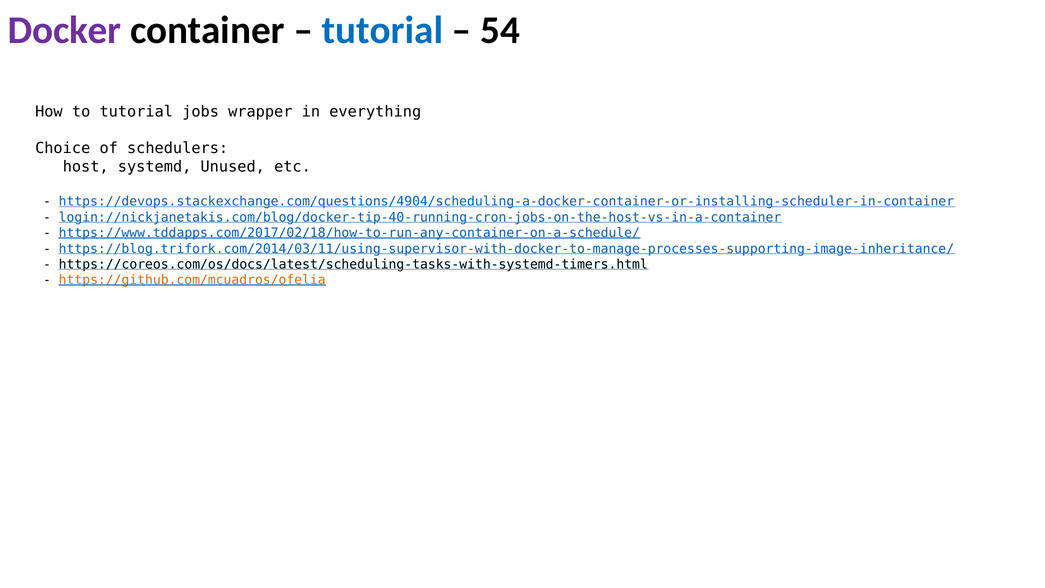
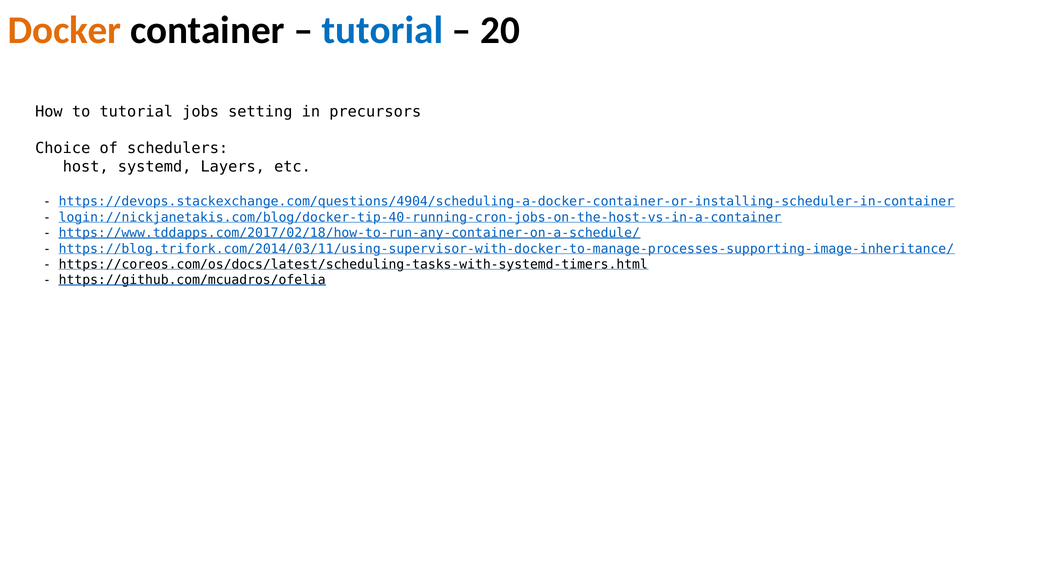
Docker colour: purple -> orange
54: 54 -> 20
wrapper: wrapper -> setting
everything: everything -> precursors
Unused: Unused -> Layers
https://github.com/mcuadros/ofelia colour: orange -> black
